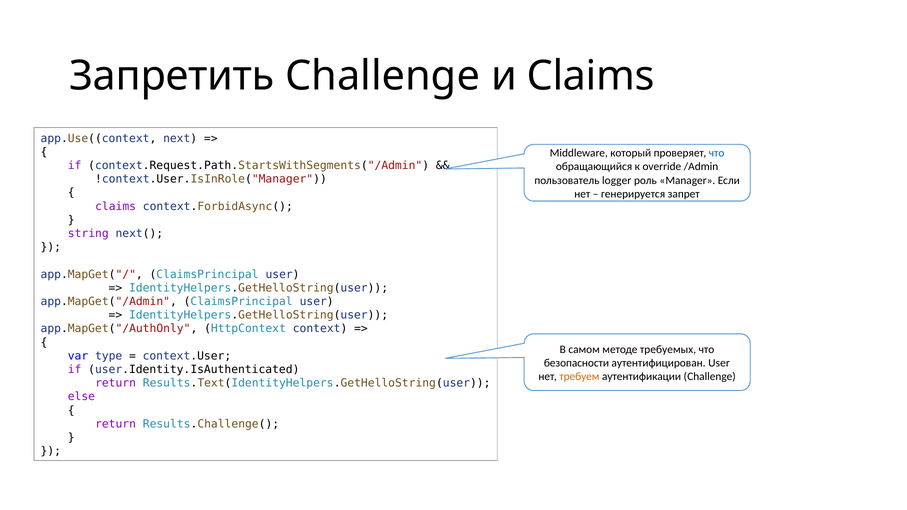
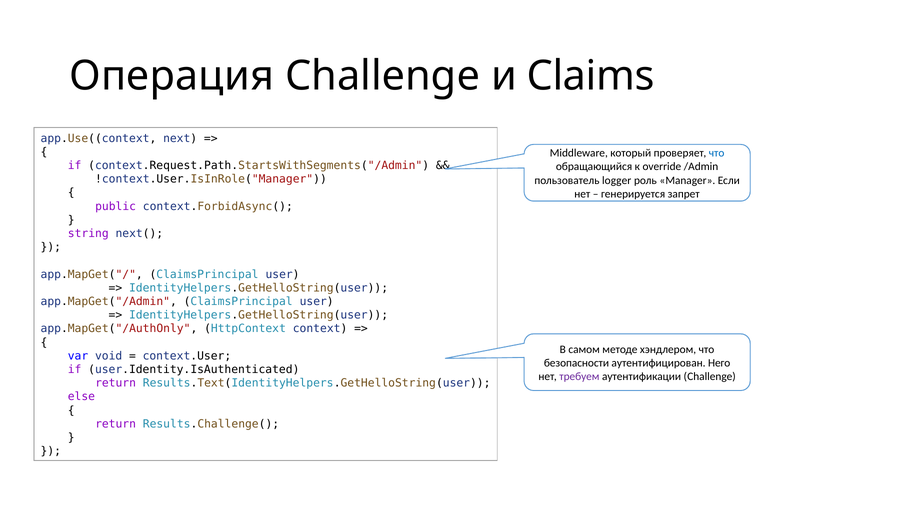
Запретить: Запретить -> Операция
claims at (116, 206): claims -> public
требуемых: требуемых -> хэндлером
type: type -> void
аутентифицирован User: User -> Него
требуем colour: orange -> purple
